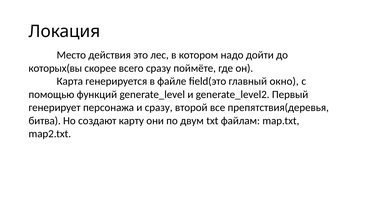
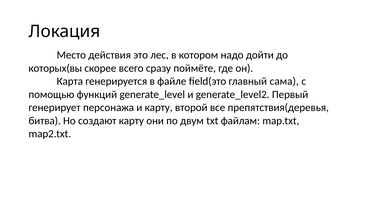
окно: окно -> сама
и сразу: сразу -> карту
